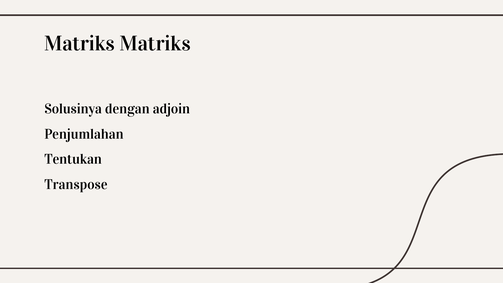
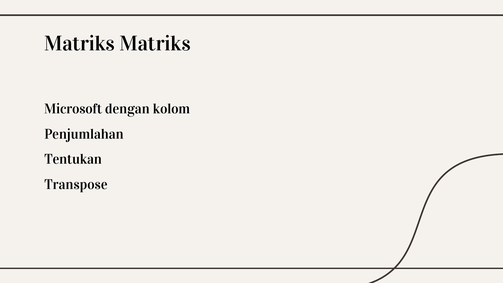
Solusinya: Solusinya -> Microsoft
adjoin: adjoin -> kolom
